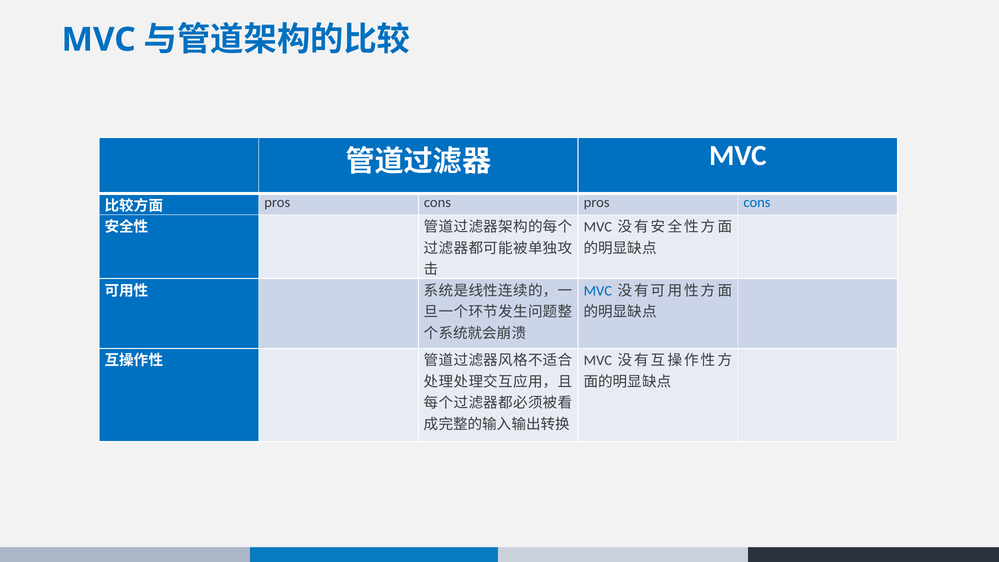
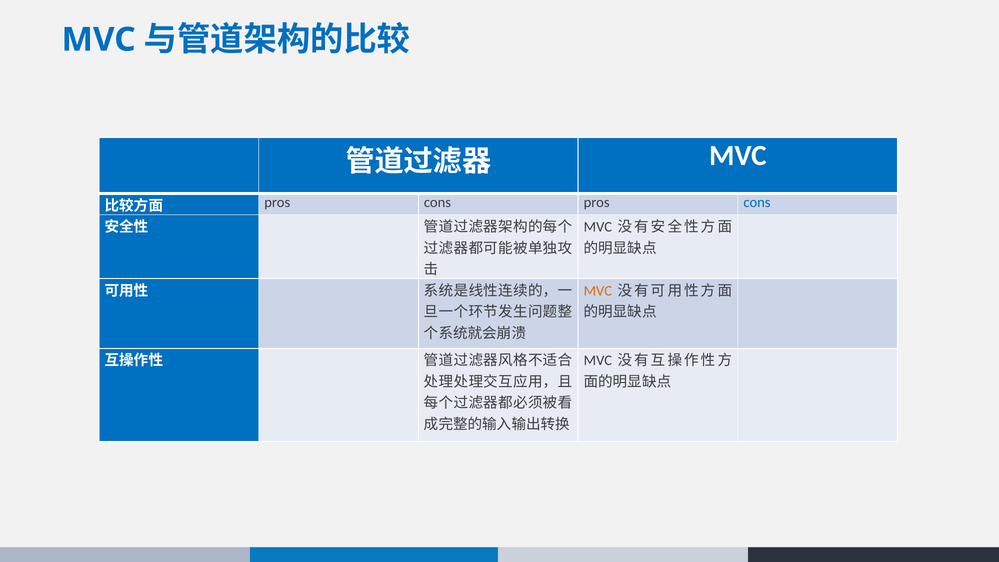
MVC at (598, 291) colour: blue -> orange
